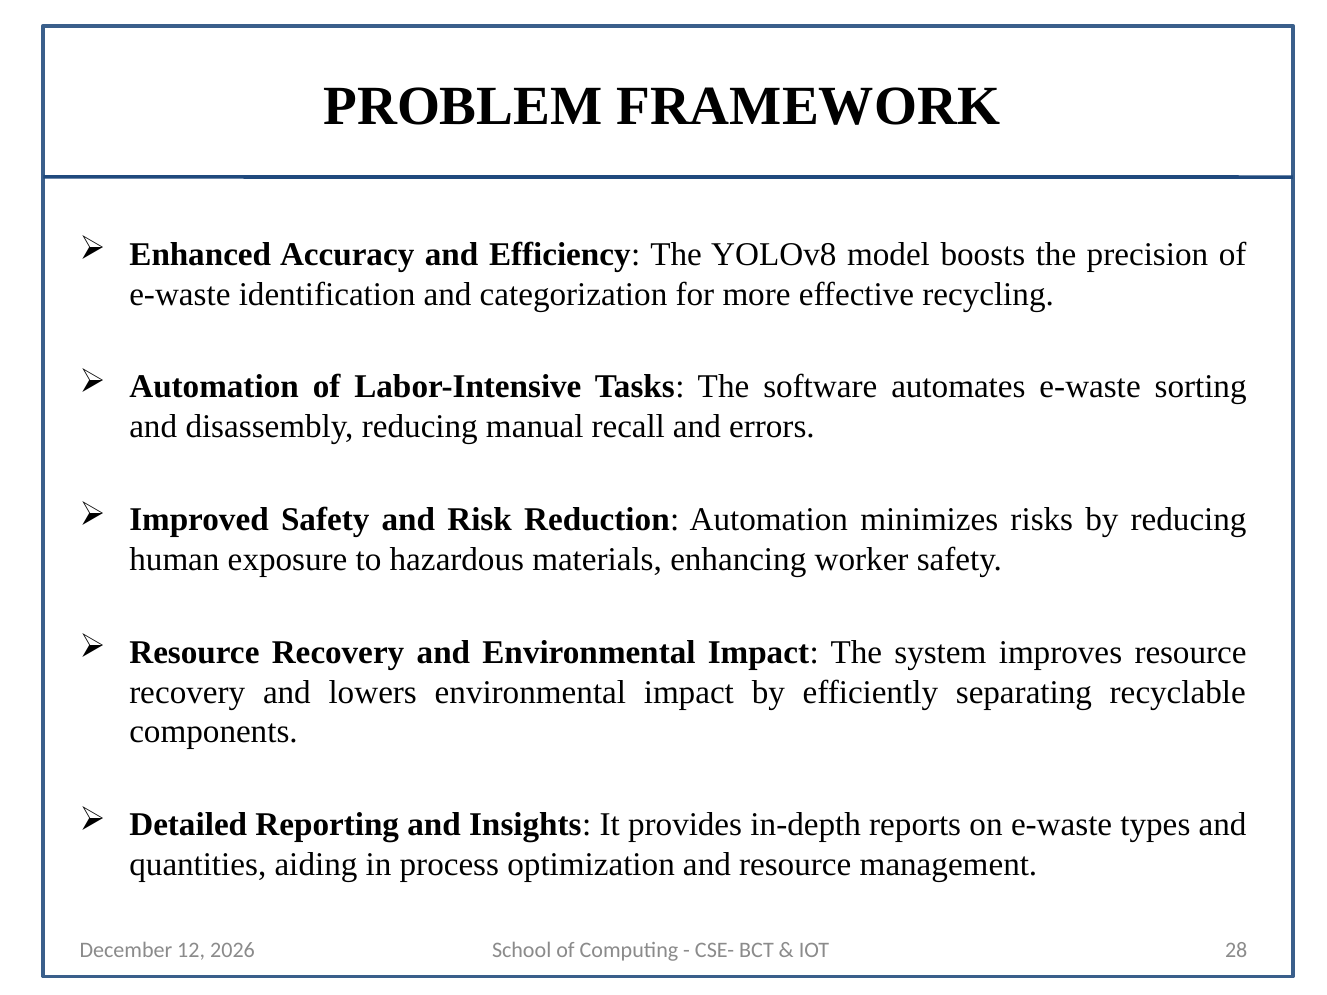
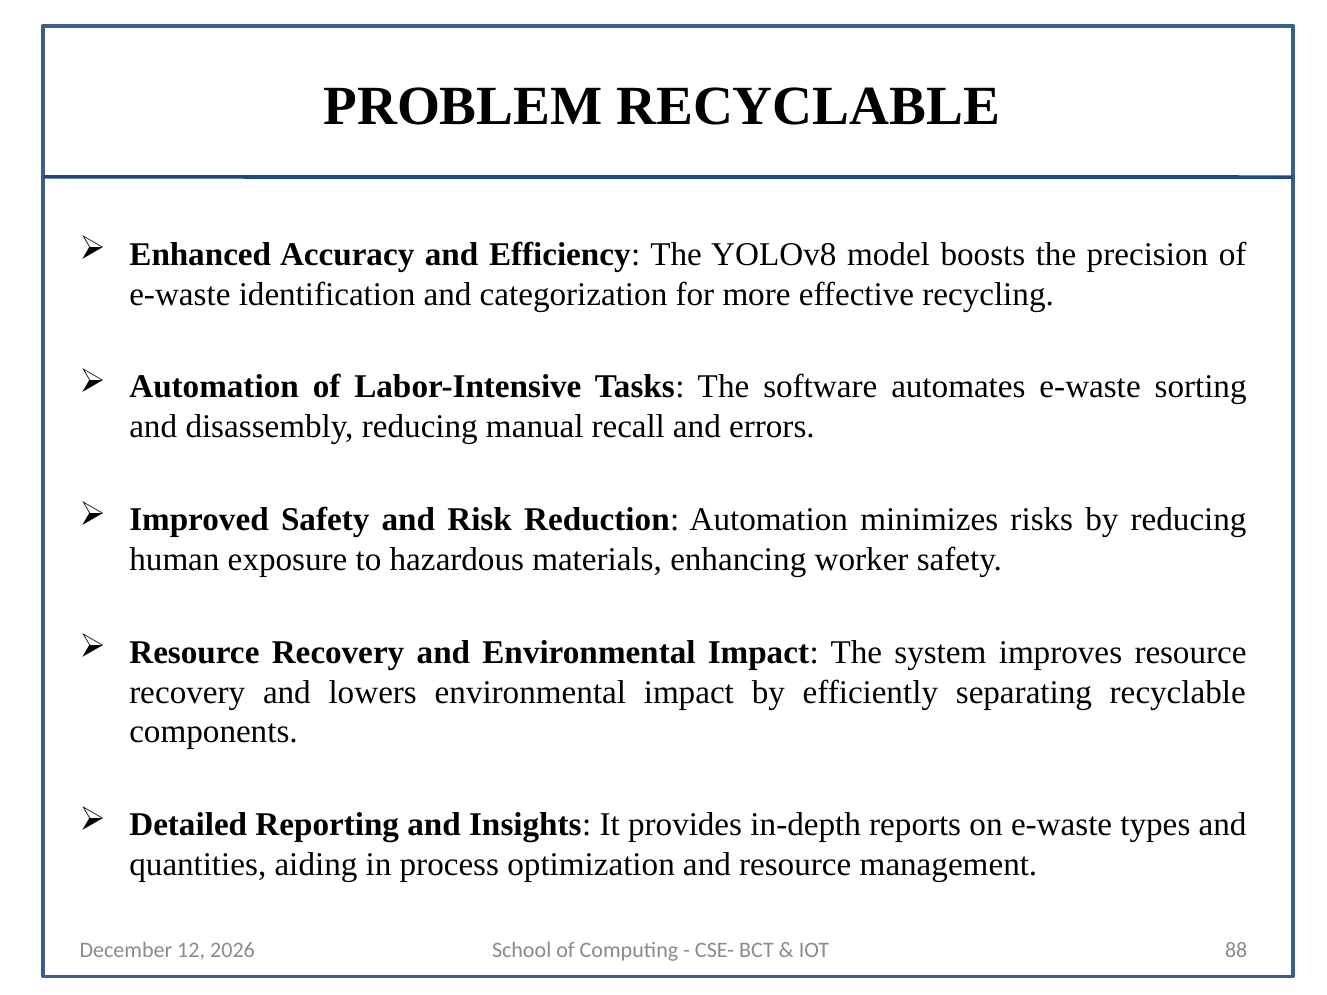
PROBLEM FRAMEWORK: FRAMEWORK -> RECYCLABLE
28: 28 -> 88
